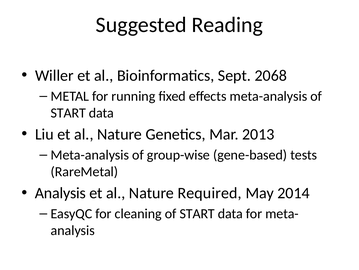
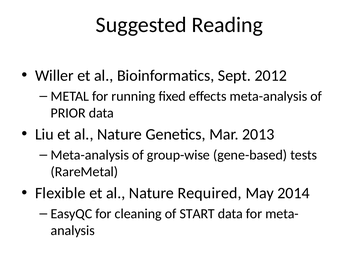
2068: 2068 -> 2012
START at (68, 113): START -> PRIOR
Analysis at (60, 193): Analysis -> Flexible
